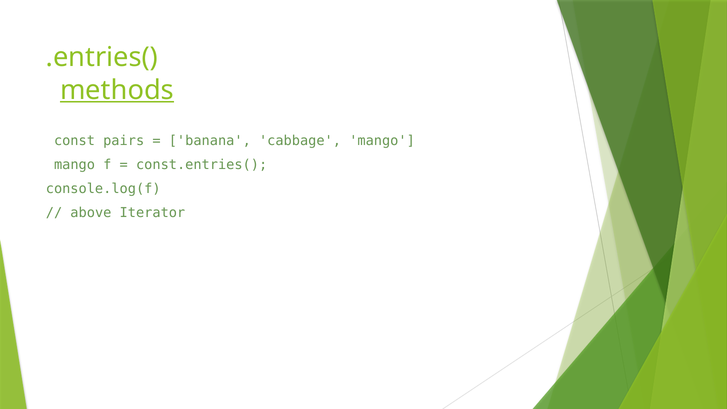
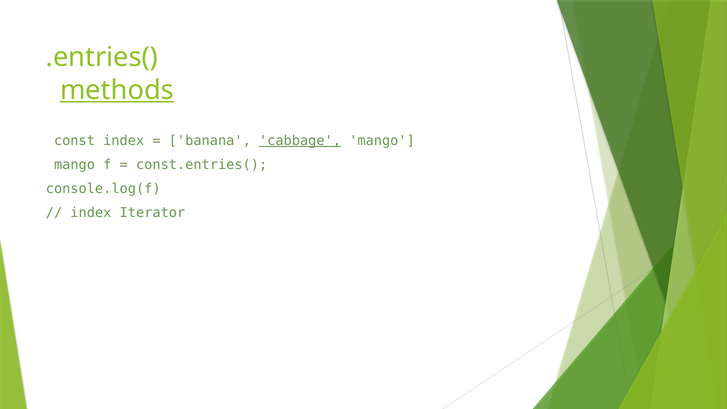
const pairs: pairs -> index
cabbage underline: none -> present
above at (91, 213): above -> index
